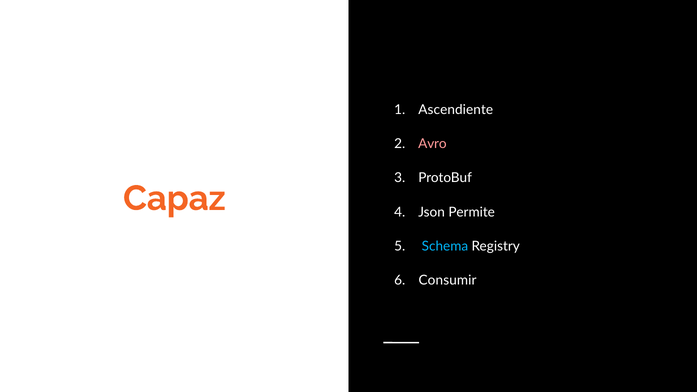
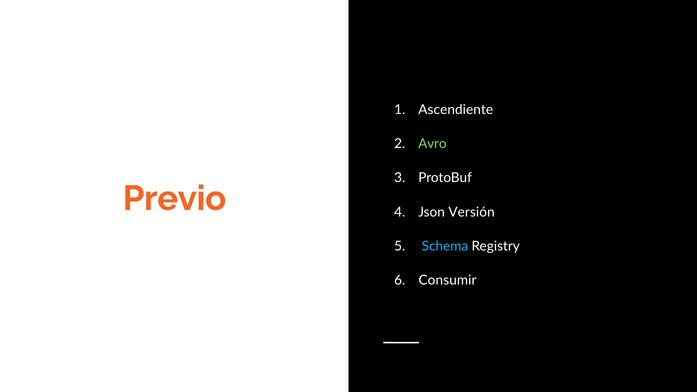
Avro colour: pink -> light green
Capaz: Capaz -> Previo
Permite: Permite -> Versión
